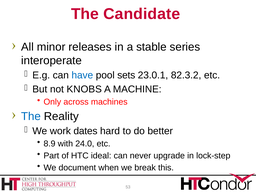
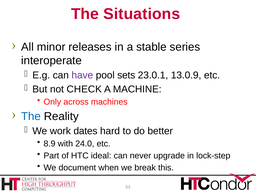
Candidate: Candidate -> Situations
have colour: blue -> purple
82.3.2: 82.3.2 -> 13.0.9
KNOBS: KNOBS -> CHECK
